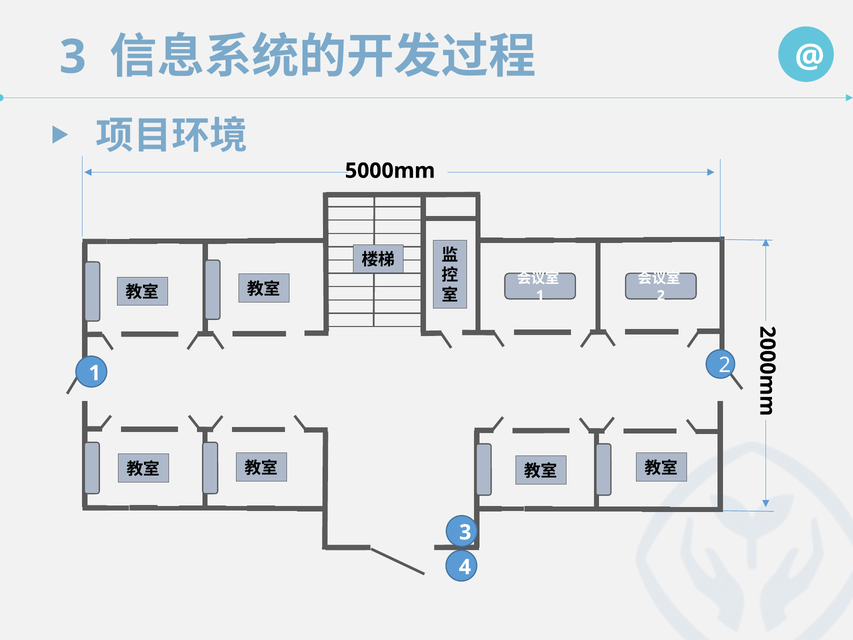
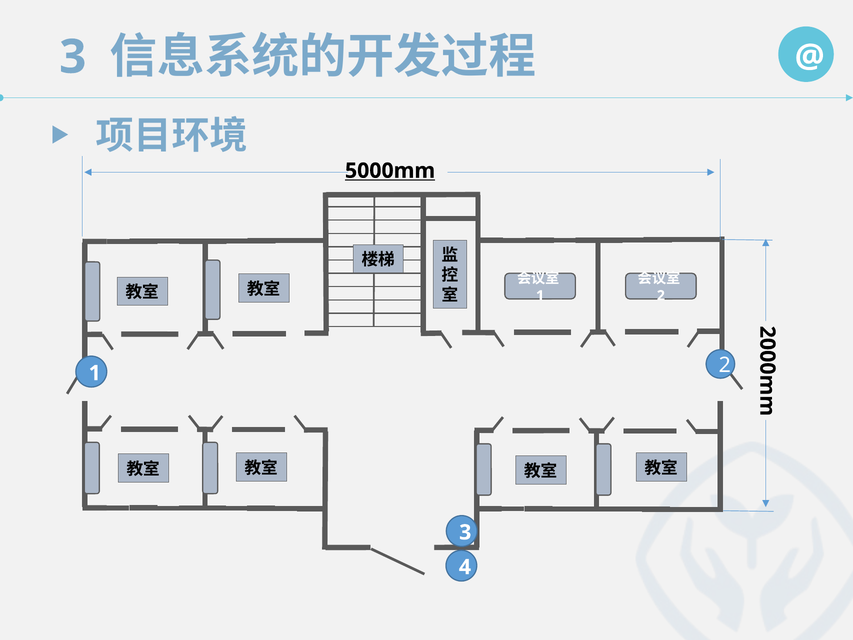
5000mm underline: none -> present
